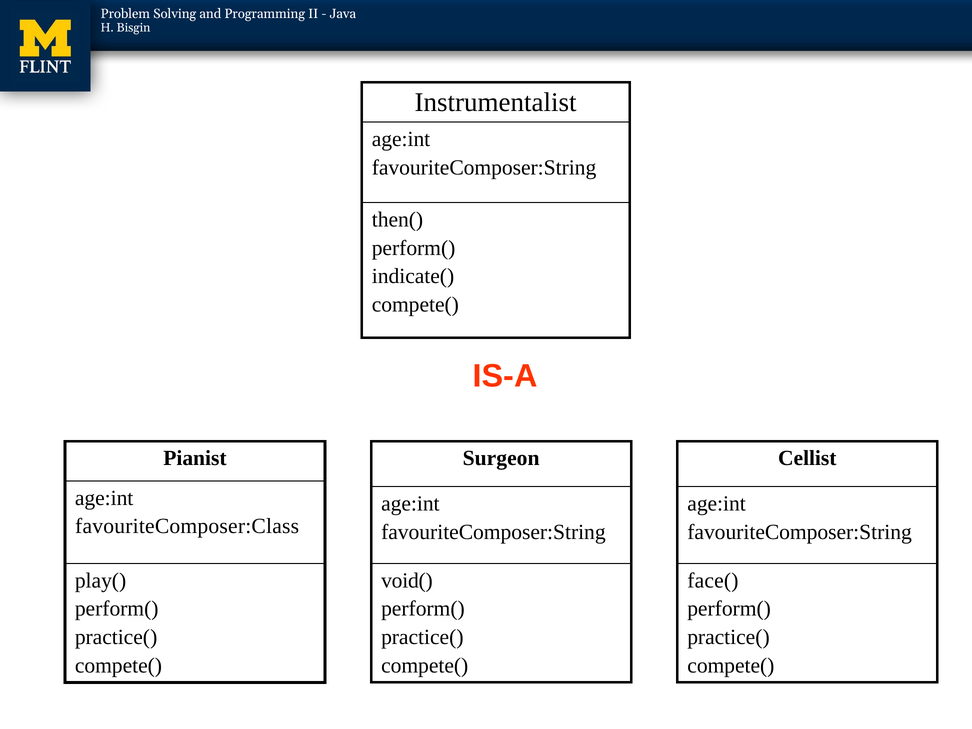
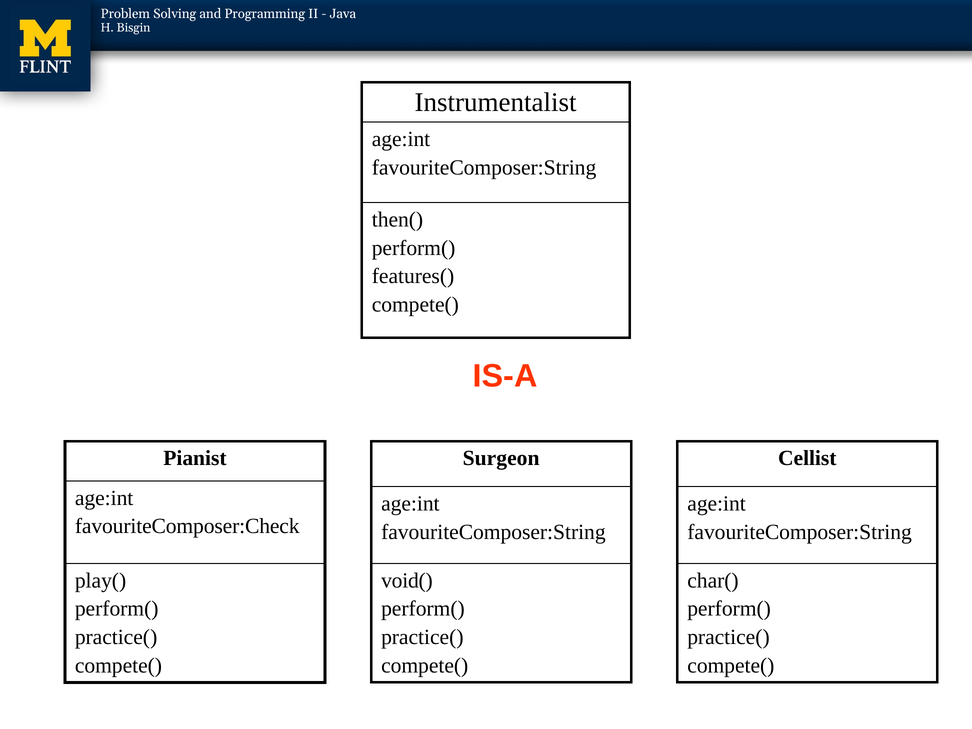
indicate(: indicate( -> features(
favouriteComposer:Class: favouriteComposer:Class -> favouriteComposer:Check
face(: face( -> char(
